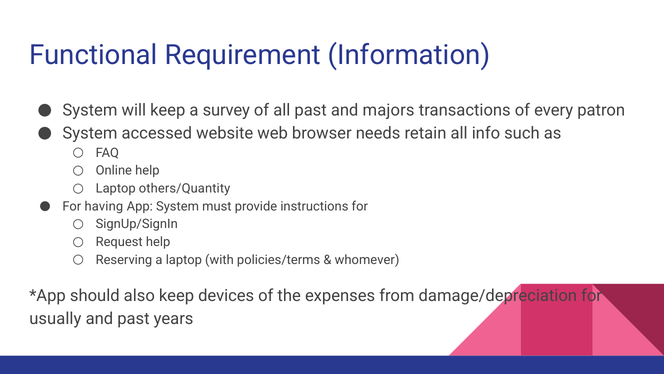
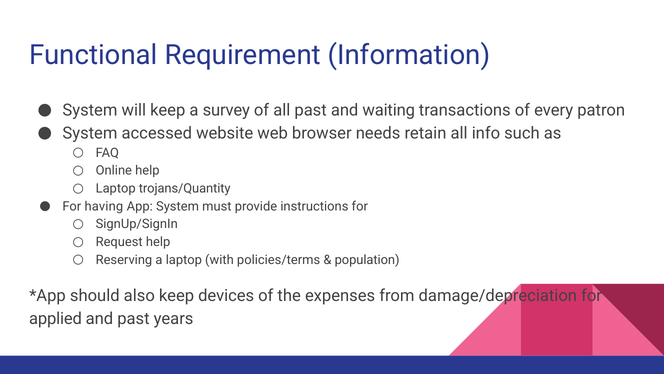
majors: majors -> waiting
others/Quantity: others/Quantity -> trojans/Quantity
whomever: whomever -> population
usually: usually -> applied
